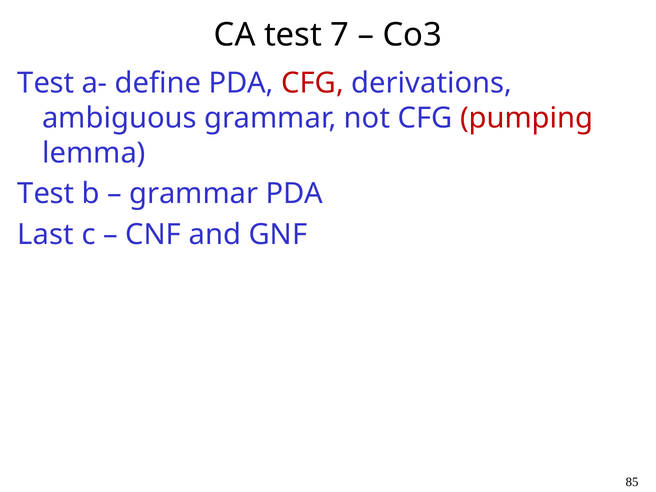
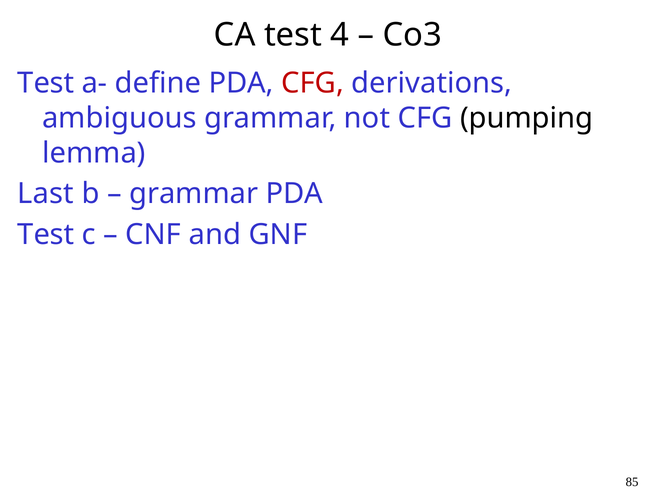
7: 7 -> 4
pumping colour: red -> black
Test at (46, 194): Test -> Last
Last at (46, 235): Last -> Test
